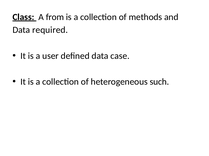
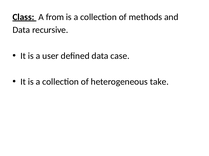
required: required -> recursive
such: such -> take
